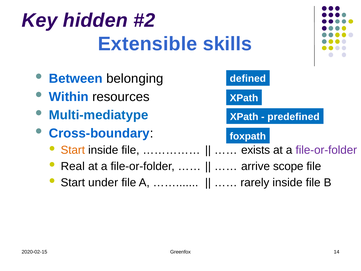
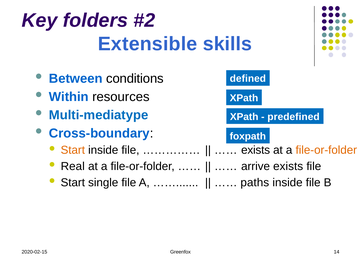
hidden: hidden -> folders
belonging: belonging -> conditions
file-or-folder at (326, 150) colour: purple -> orange
arrive scope: scope -> exists
under: under -> single
rarely: rarely -> paths
